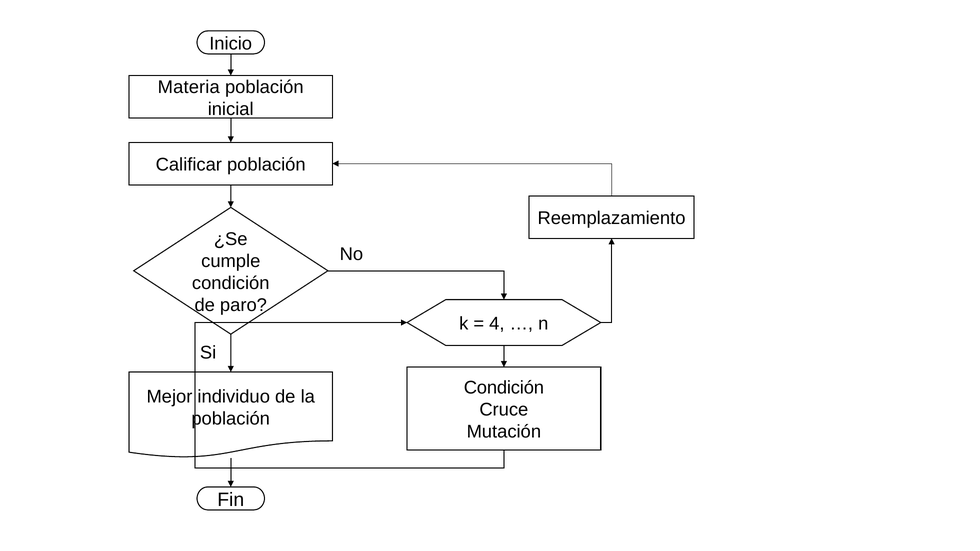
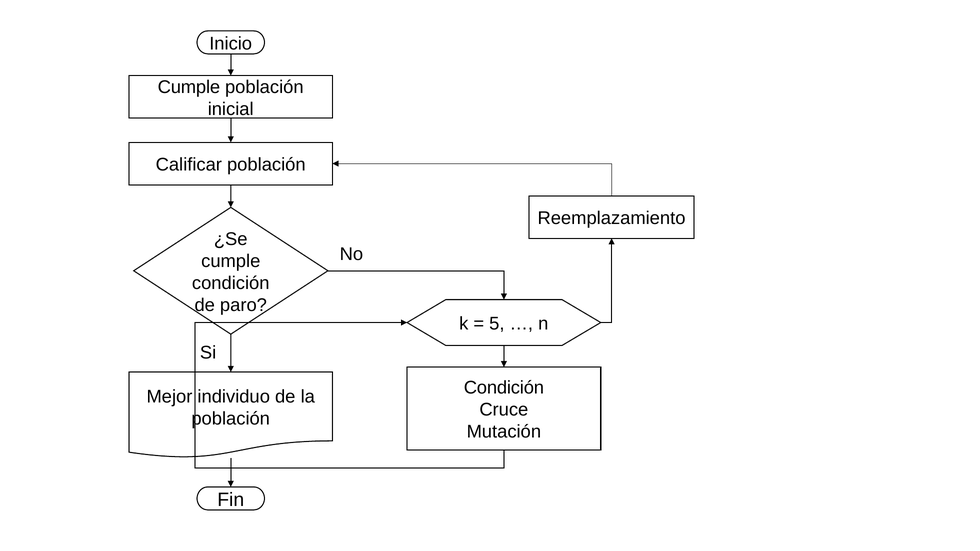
Materia at (189, 87): Materia -> Cumple
4: 4 -> 5
